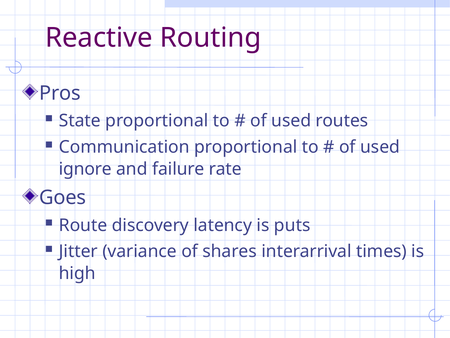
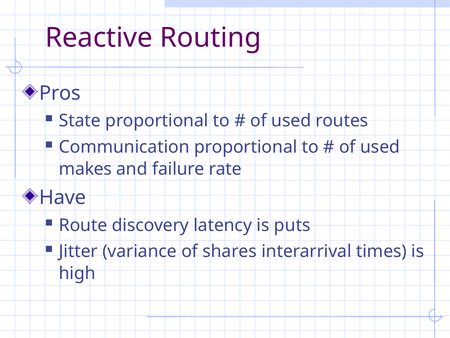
ignore: ignore -> makes
Goes: Goes -> Have
